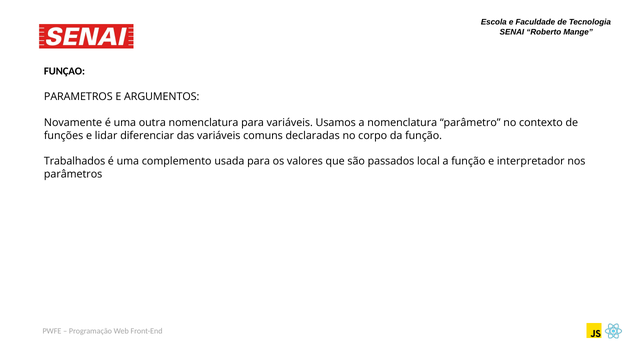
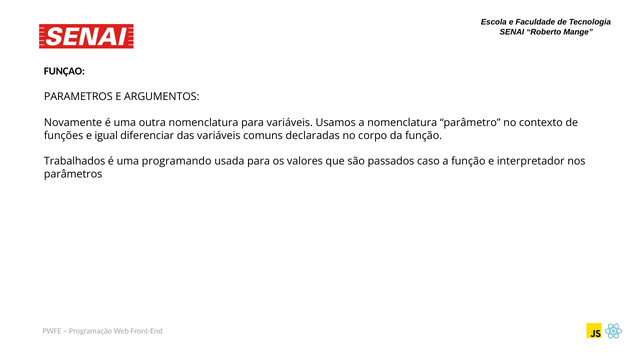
lidar: lidar -> igual
complemento: complemento -> programando
local: local -> caso
